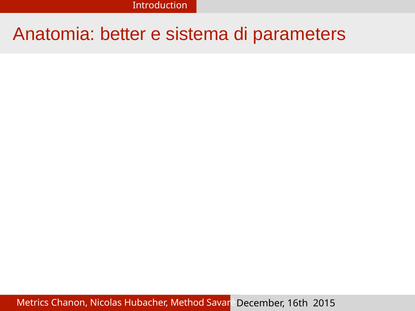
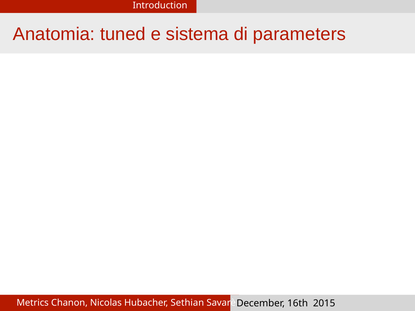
better: better -> tuned
Method: Method -> Sethian
